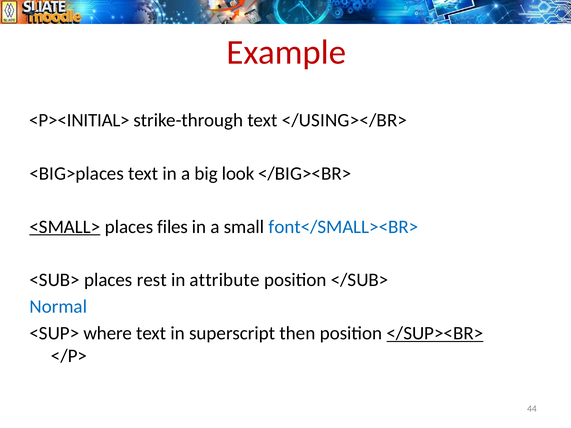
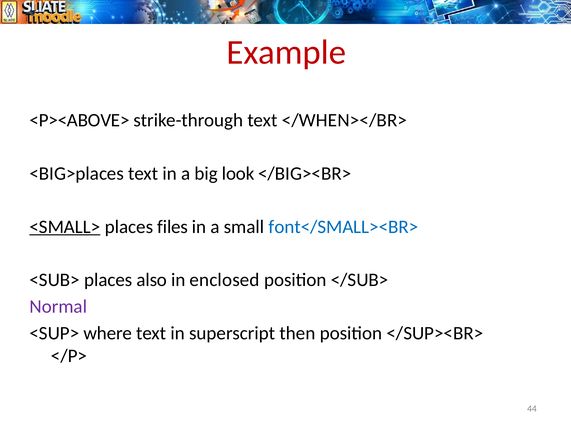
<P><INITIAL>: <P><INITIAL> -> <P><ABOVE>
</USING></BR>: </USING></BR> -> </WHEN></BR>
rest: rest -> also
attribute: attribute -> enclosed
Normal colour: blue -> purple
</SUP><BR> underline: present -> none
